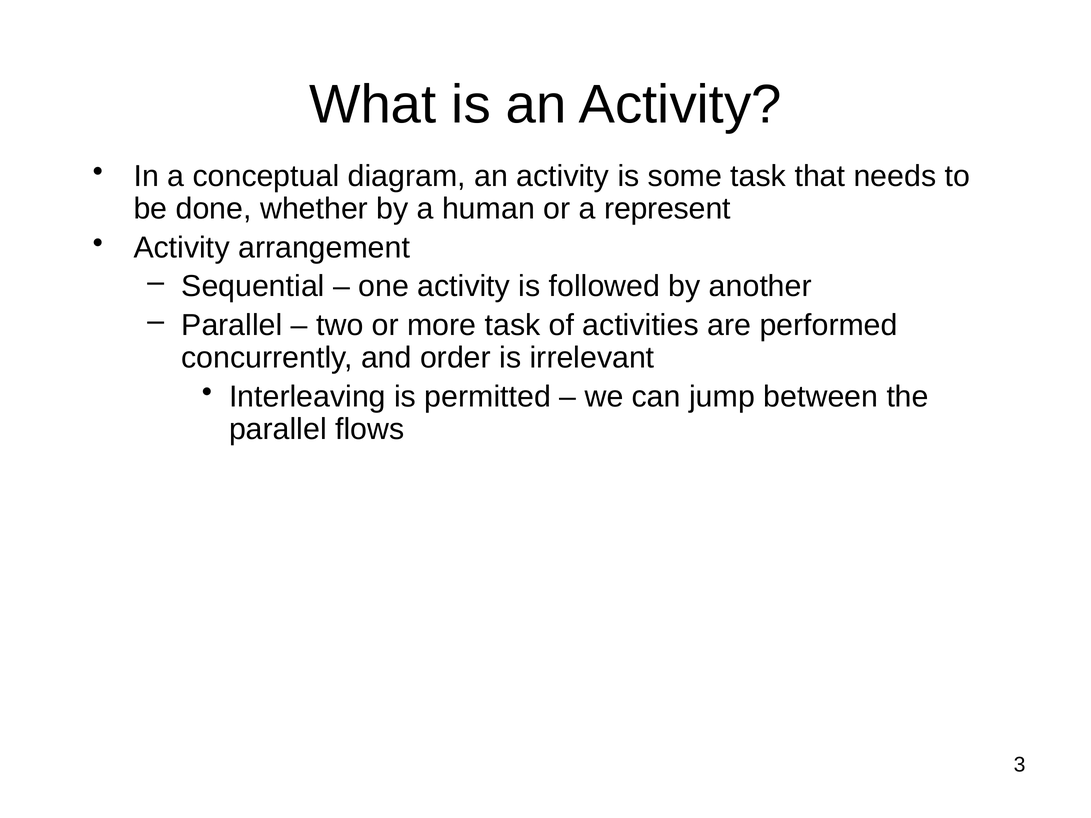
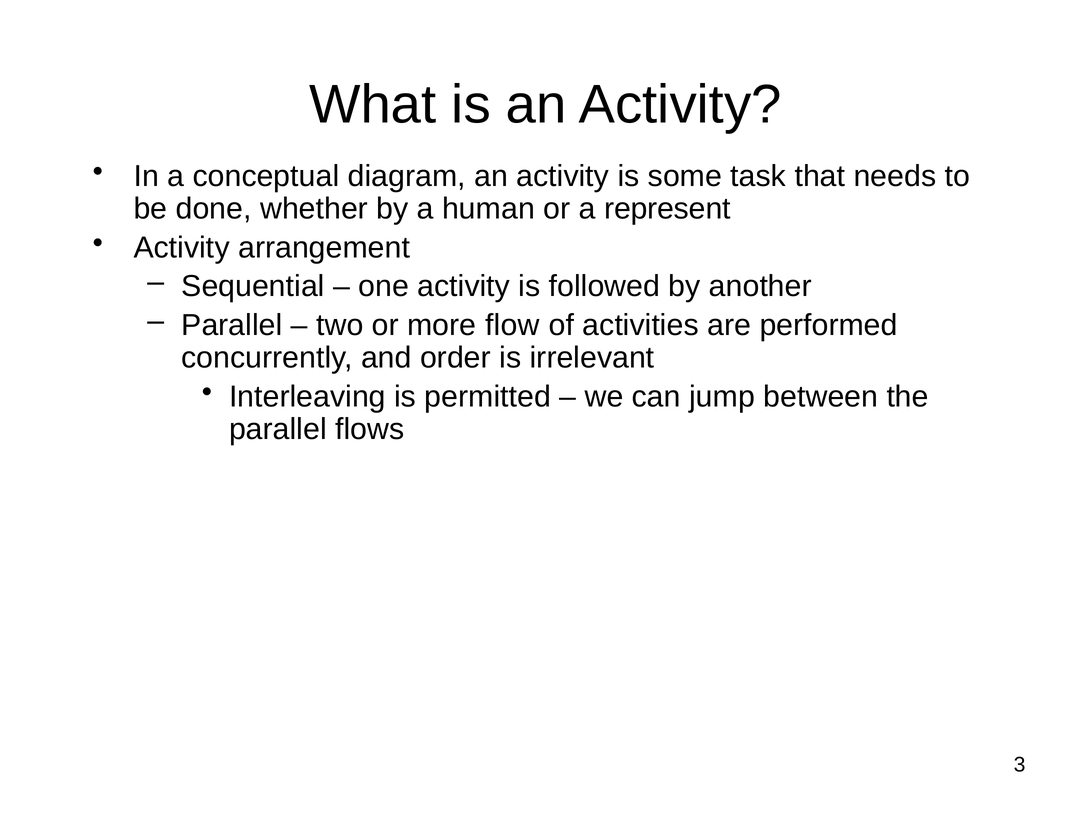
more task: task -> flow
